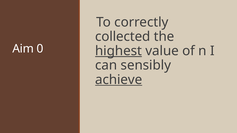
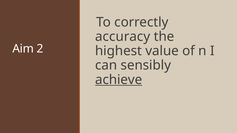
collected: collected -> accuracy
0: 0 -> 2
highest underline: present -> none
